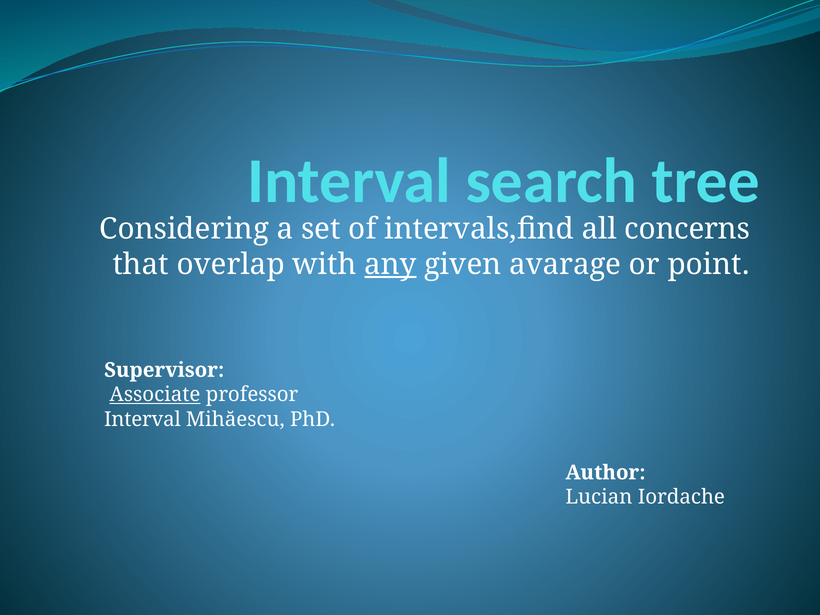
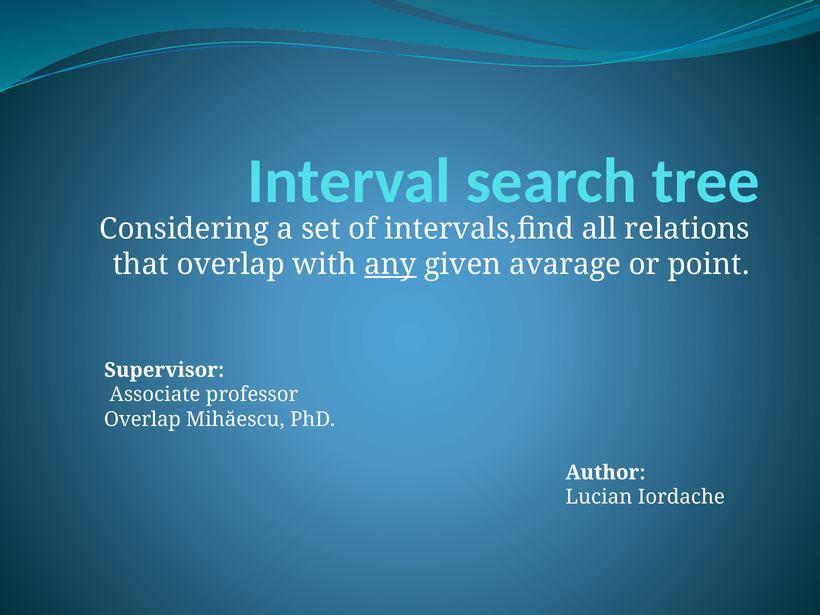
concerns: concerns -> relations
Associate underline: present -> none
Interval at (142, 419): Interval -> Overlap
